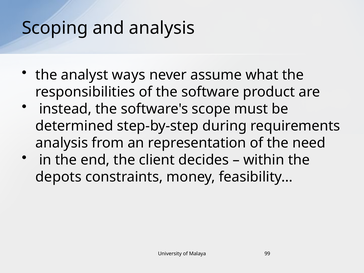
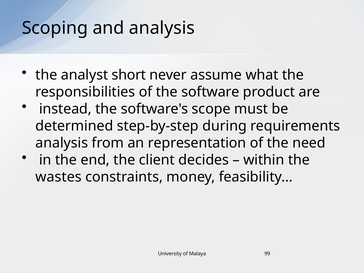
ways: ways -> short
depots: depots -> wastes
